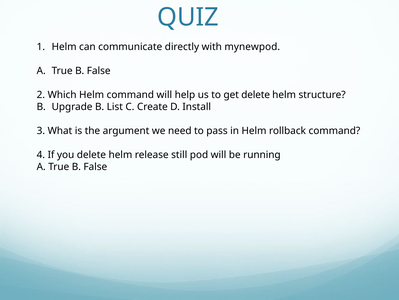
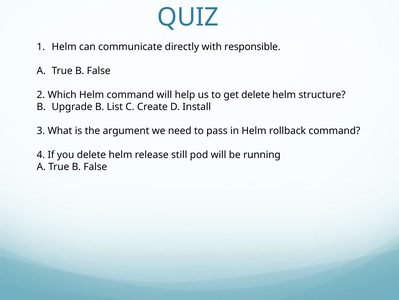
mynewpod: mynewpod -> responsible
